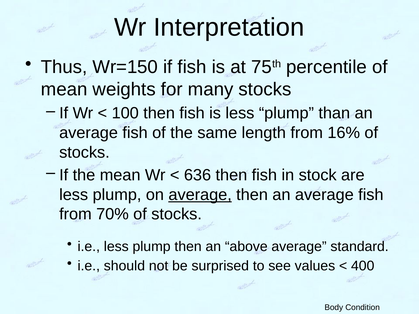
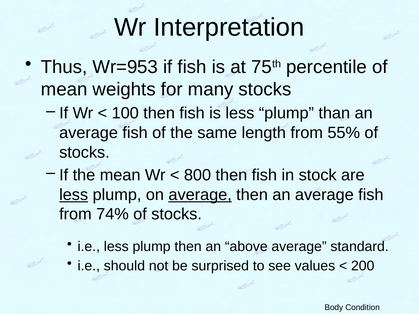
Wr=150: Wr=150 -> Wr=953
16%: 16% -> 55%
636: 636 -> 800
less at (74, 195) underline: none -> present
70%: 70% -> 74%
400: 400 -> 200
